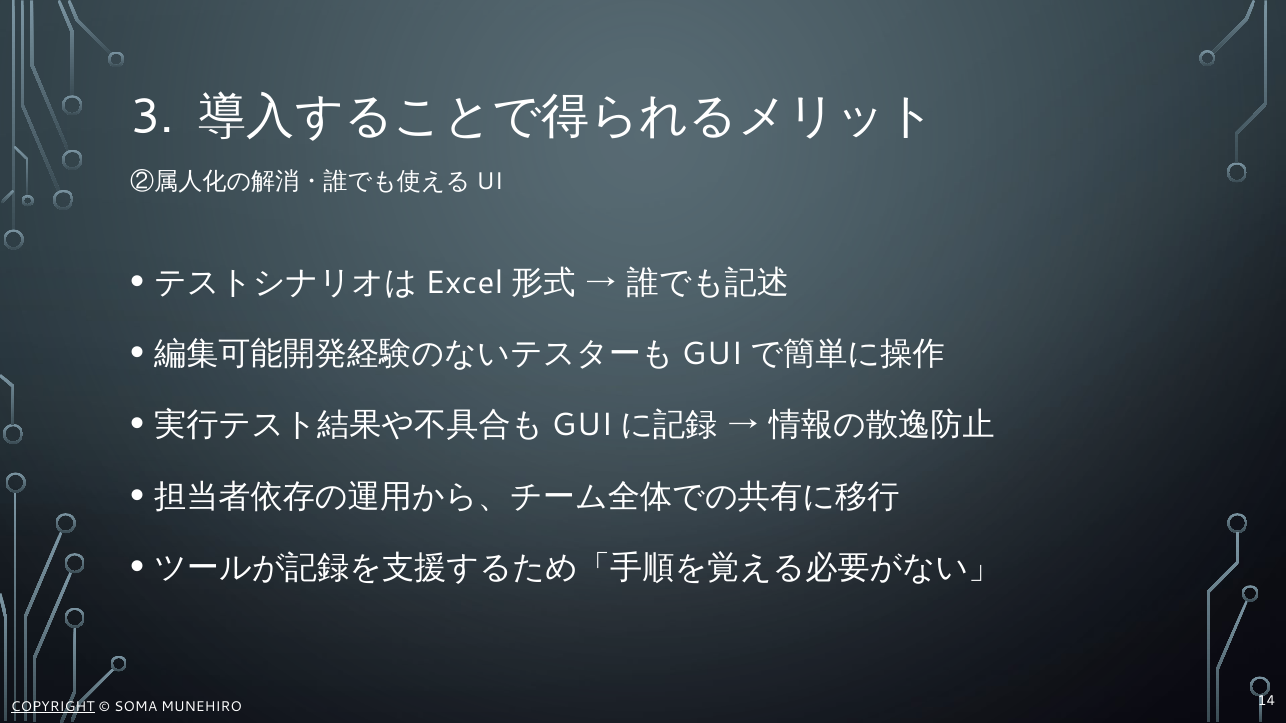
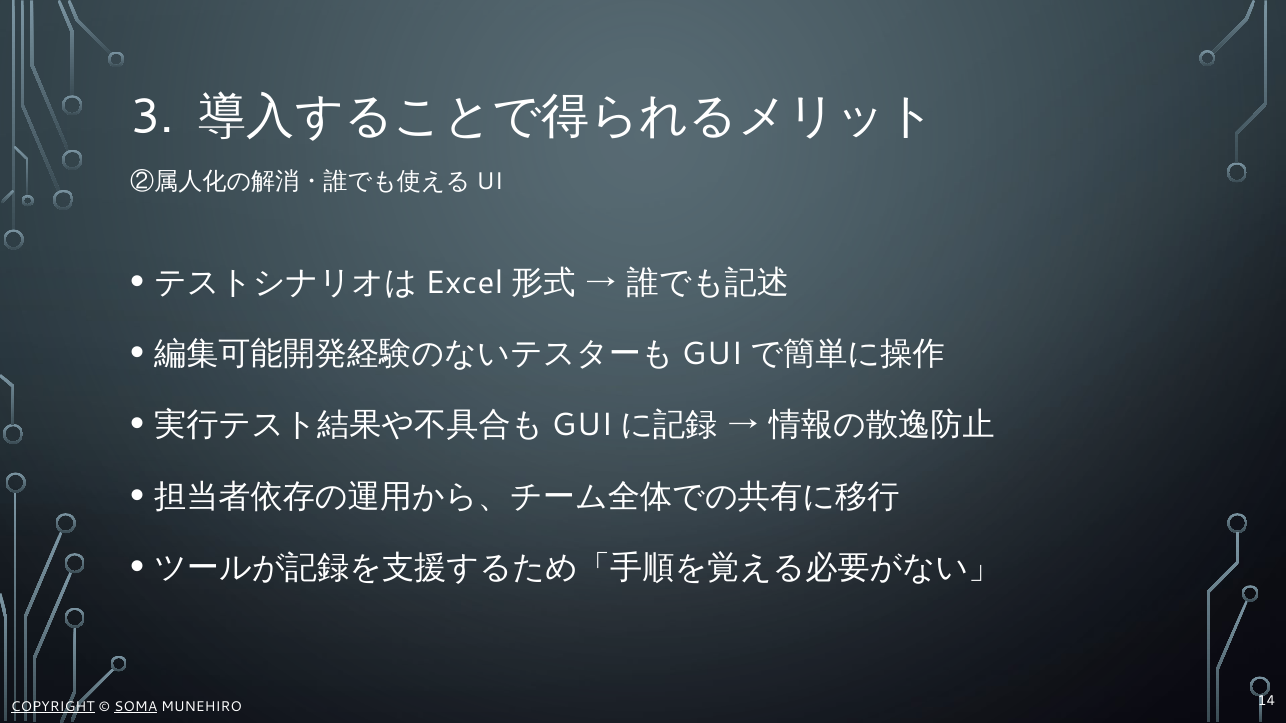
SOMA underline: none -> present
